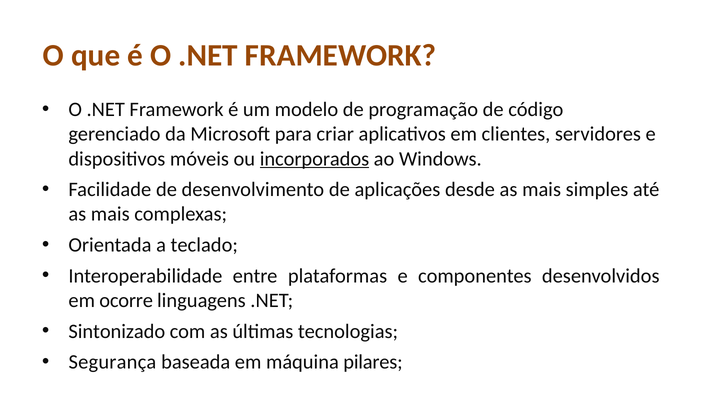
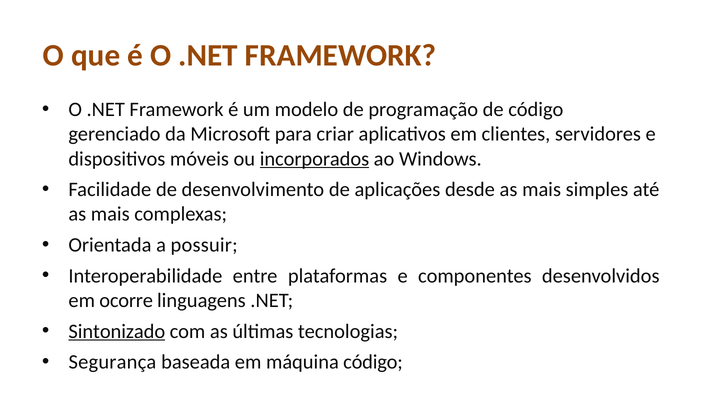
teclado: teclado -> possuir
Sintonizado underline: none -> present
máquina pilares: pilares -> código
